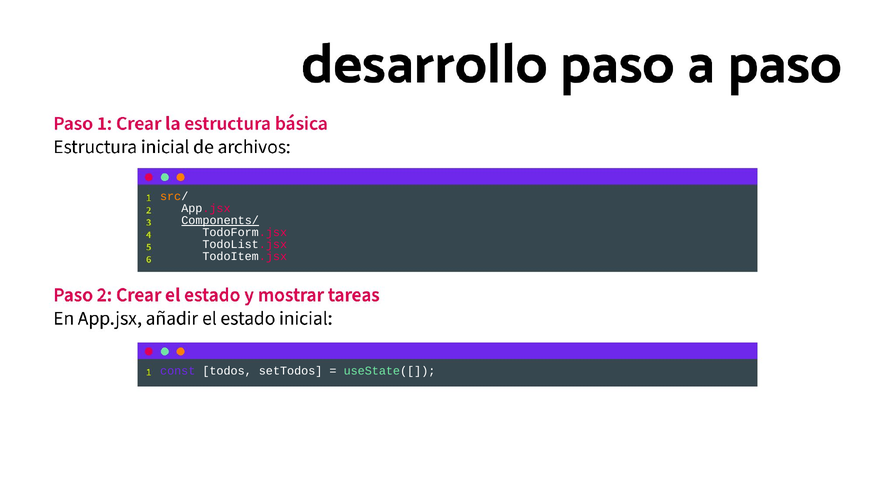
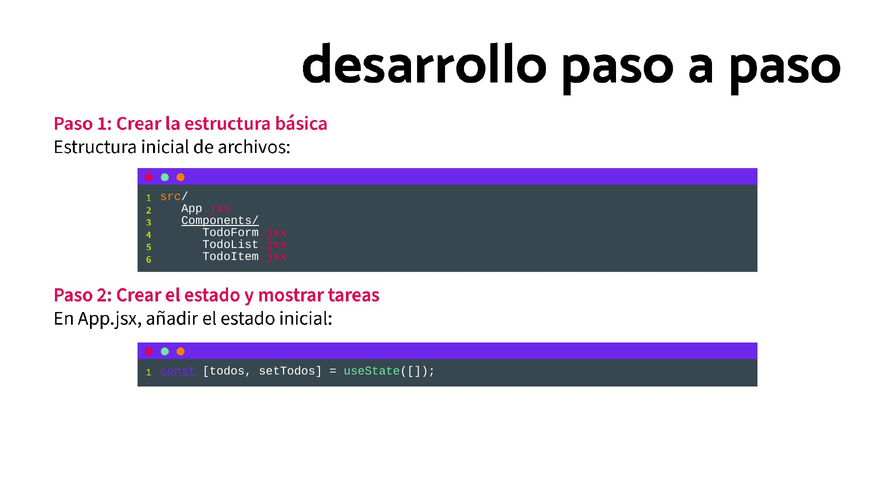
const underline: none -> present
